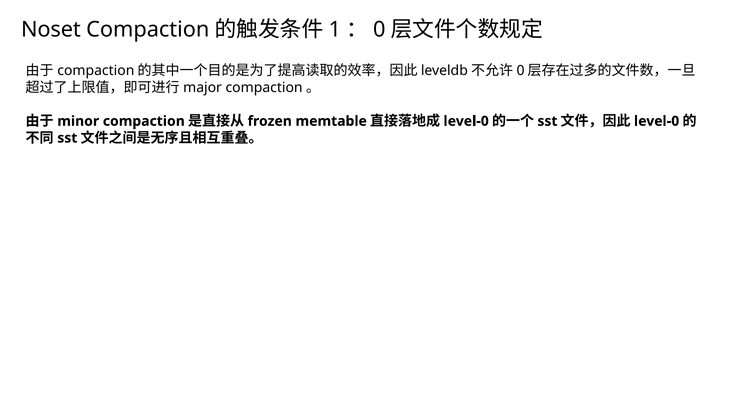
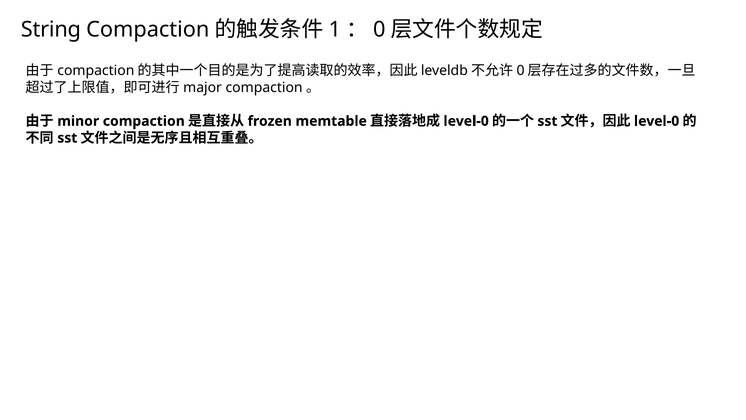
Noset: Noset -> String
